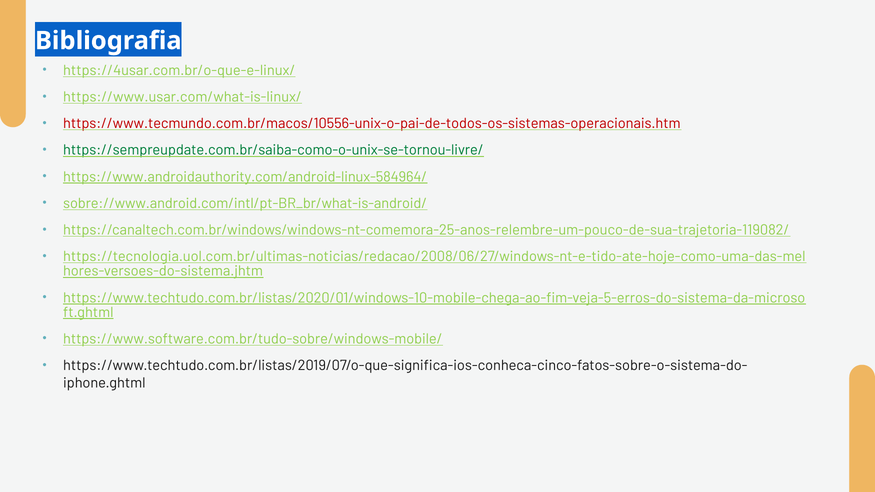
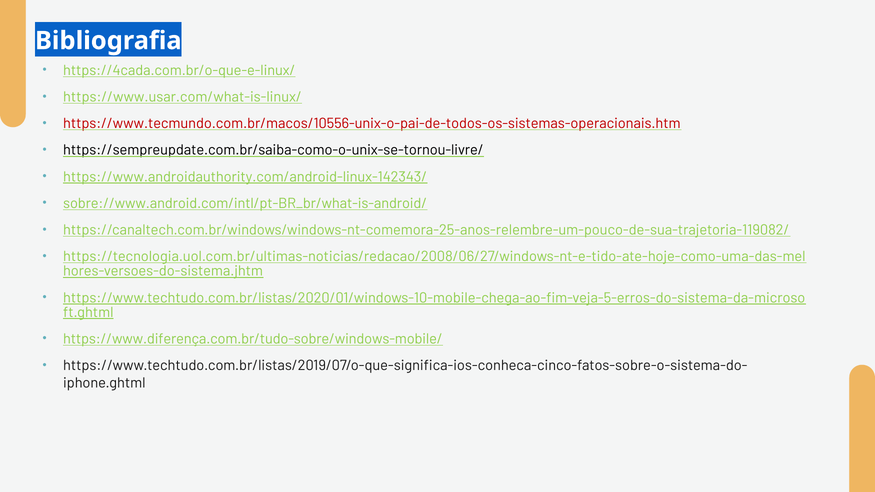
https://4usar.com.br/o-que-e-linux/: https://4usar.com.br/o-que-e-linux/ -> https://4cada.com.br/o-que-e-linux/
https://sempreupdate.com.br/saiba-como-o-unix-se-tornou-livre/ colour: green -> black
https://www.androidauthority.com/android-linux-584964/: https://www.androidauthority.com/android-linux-584964/ -> https://www.androidauthority.com/android-linux-142343/
https://www.software.com.br/tudo-sobre/windows-mobile/: https://www.software.com.br/tudo-sobre/windows-mobile/ -> https://www.diferença.com.br/tudo-sobre/windows-mobile/
